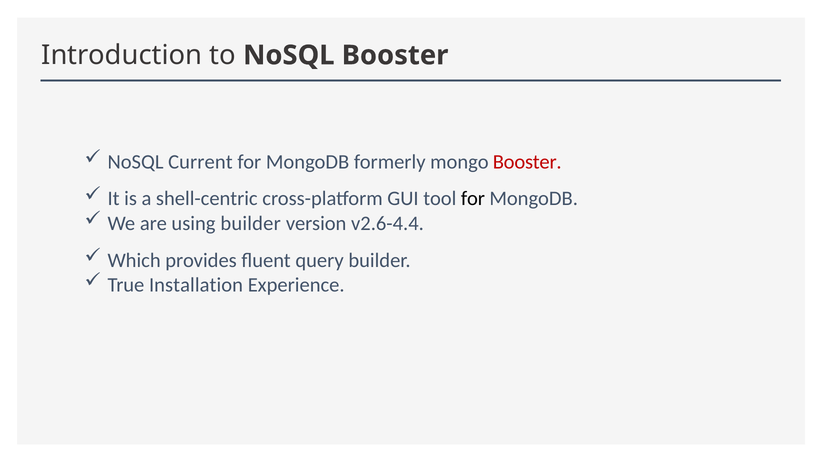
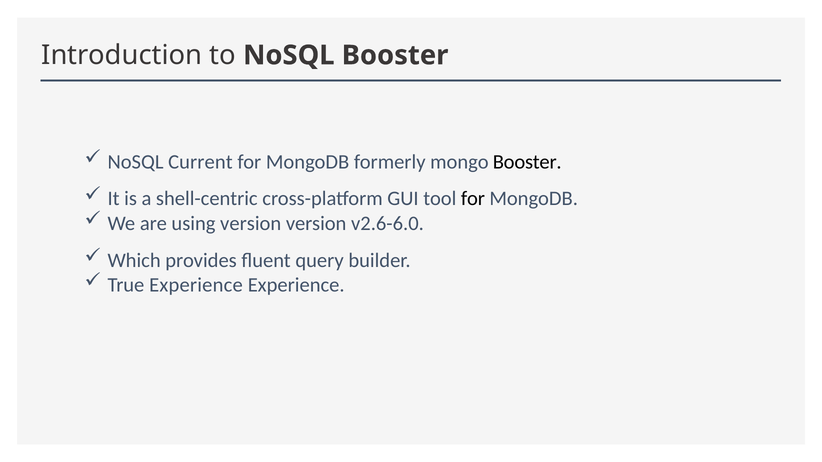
Booster at (527, 162) colour: red -> black
using builder: builder -> version
v2.6-4.4: v2.6-4.4 -> v2.6-6.0
True Installation: Installation -> Experience
